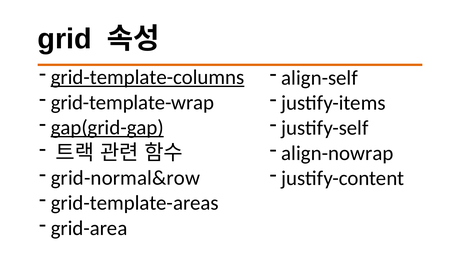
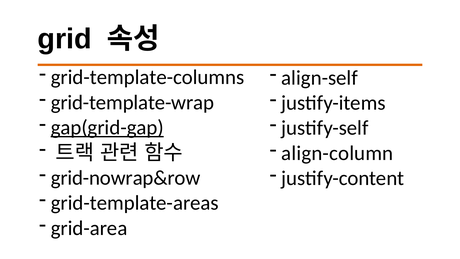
grid-template-columns underline: present -> none
align-nowrap: align-nowrap -> align-column
grid-normal&row: grid-normal&row -> grid-nowrap&row
